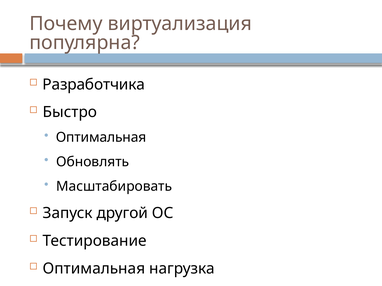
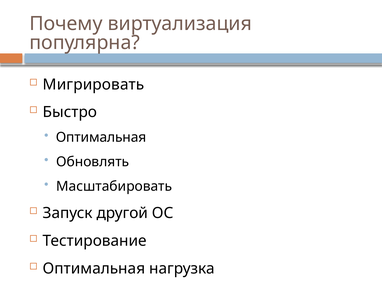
Разработчика: Разработчика -> Мигрировать
